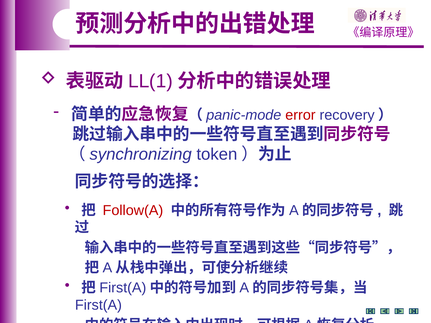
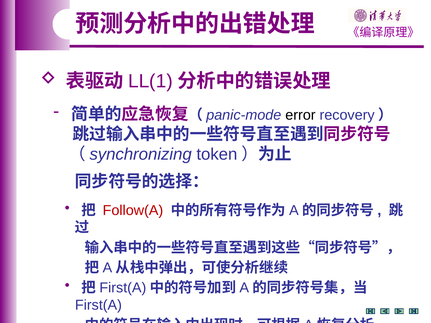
error colour: red -> black
